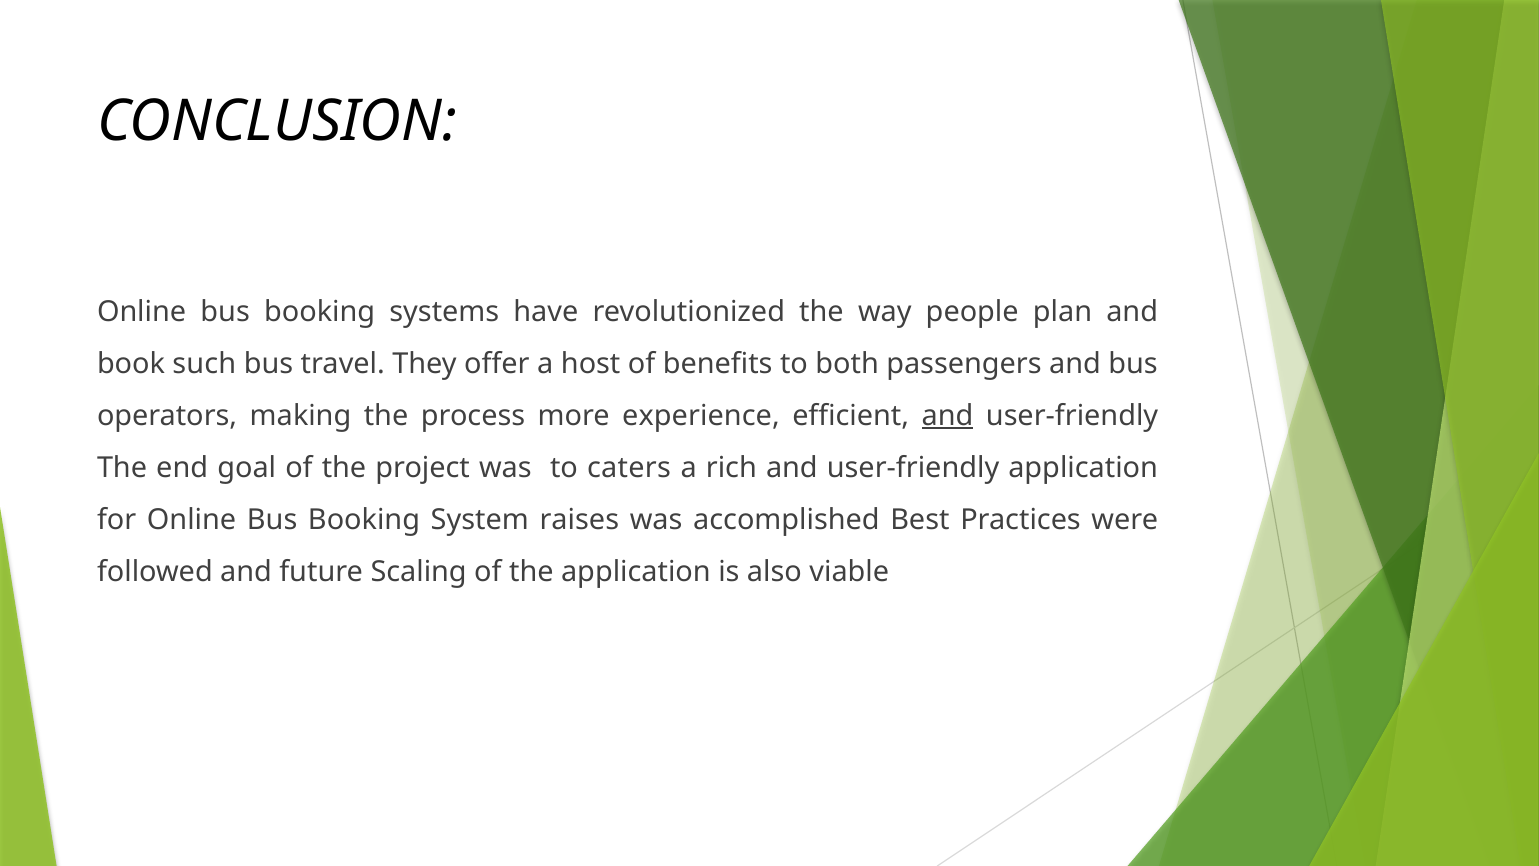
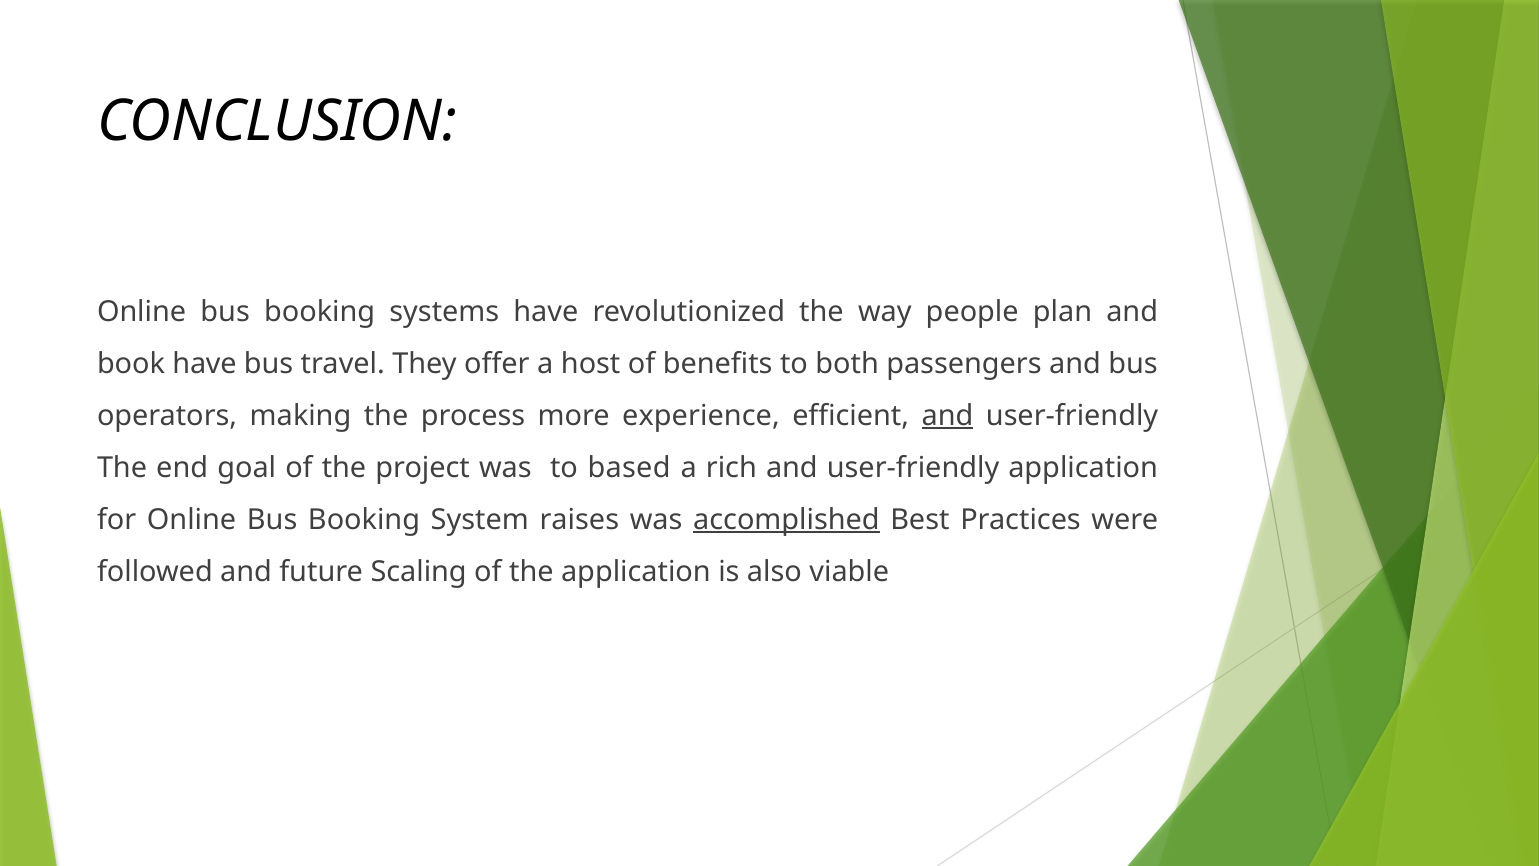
book such: such -> have
caters: caters -> based
accomplished underline: none -> present
